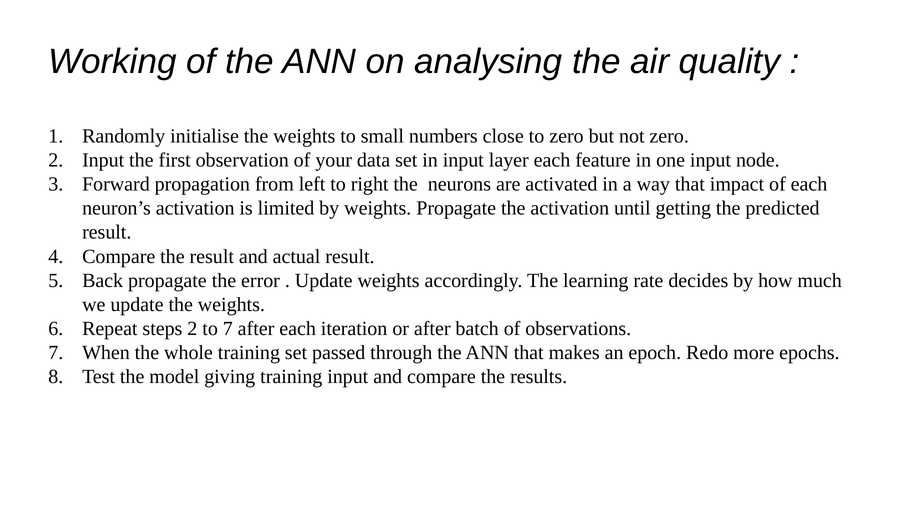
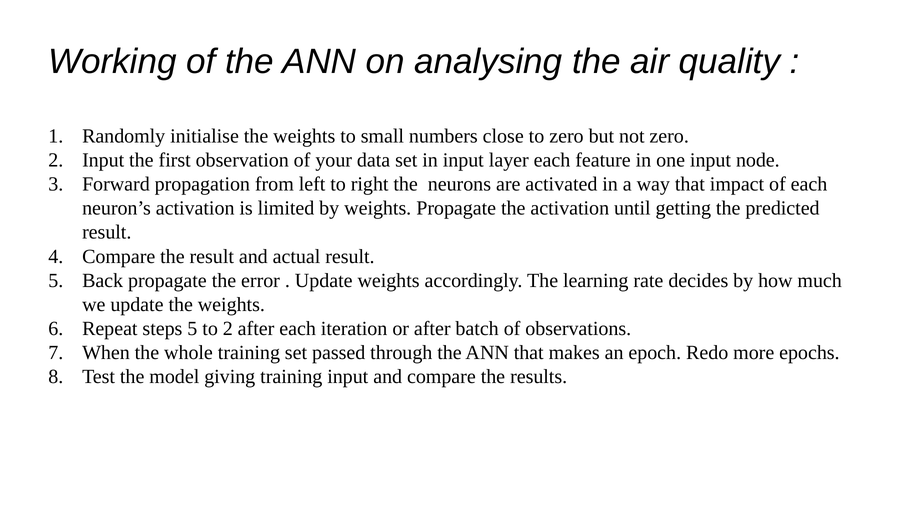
steps 2: 2 -> 5
to 7: 7 -> 2
